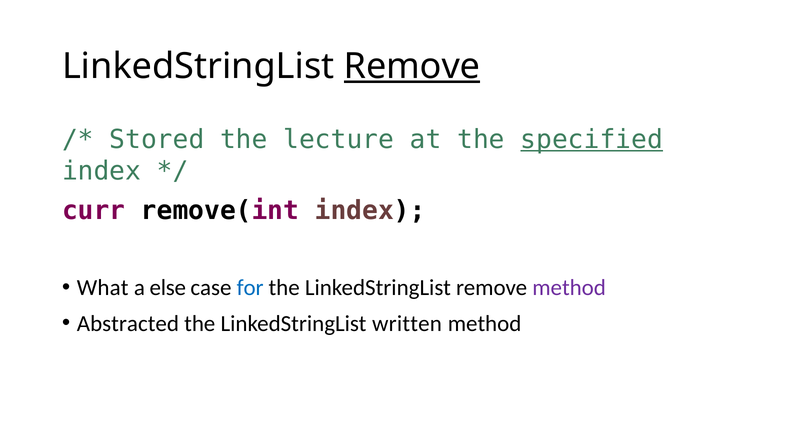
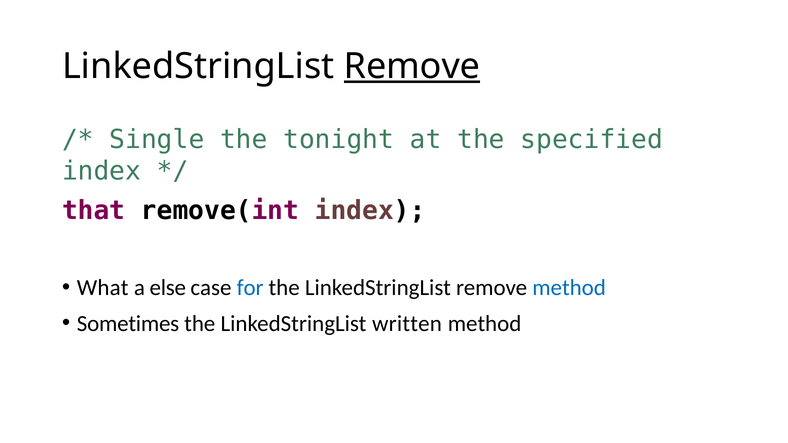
Stored: Stored -> Single
lecture: lecture -> tonight
specified underline: present -> none
curr: curr -> that
method at (569, 288) colour: purple -> blue
Abstracted: Abstracted -> Sometimes
